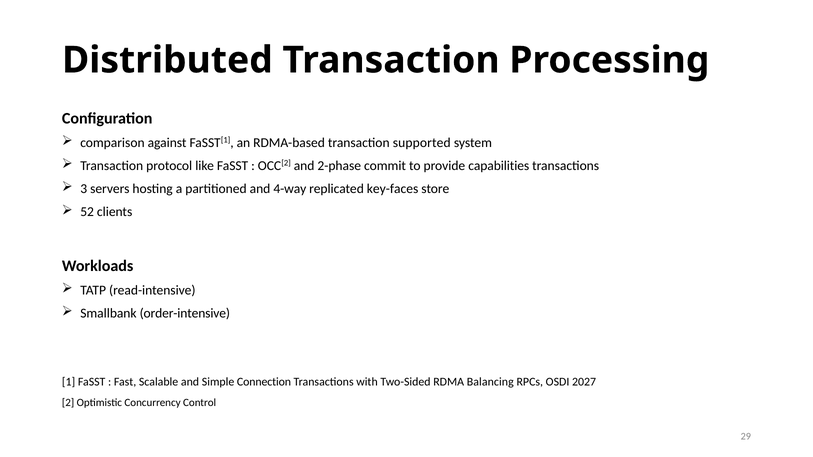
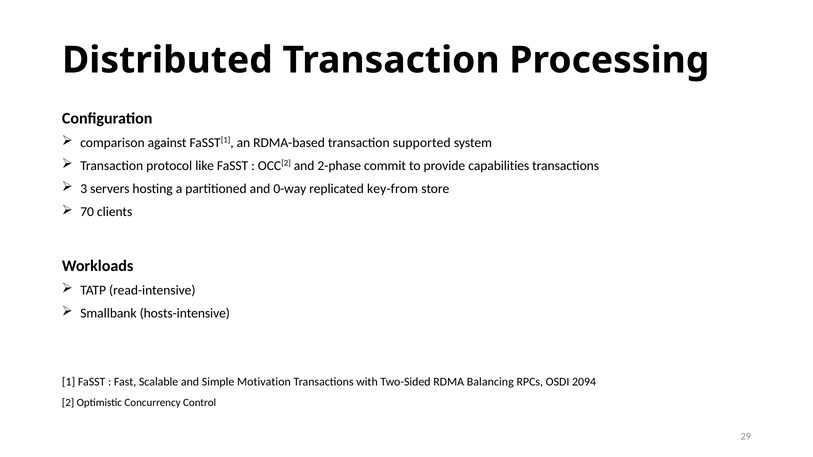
4-way: 4-way -> 0-way
key-faces: key-faces -> key-from
52: 52 -> 70
order-intensive: order-intensive -> hosts-intensive
Connection: Connection -> Motivation
2027: 2027 -> 2094
